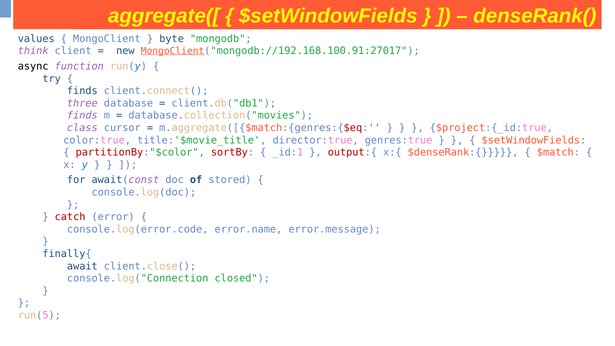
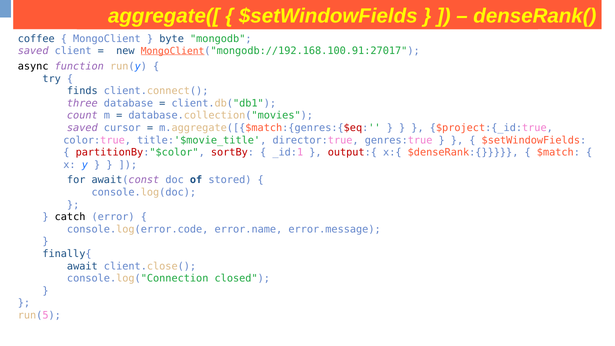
values: values -> coffee
think at (33, 51): think -> saved
finds at (82, 116): finds -> count
class at (82, 128): class -> saved
catch colour: red -> black
